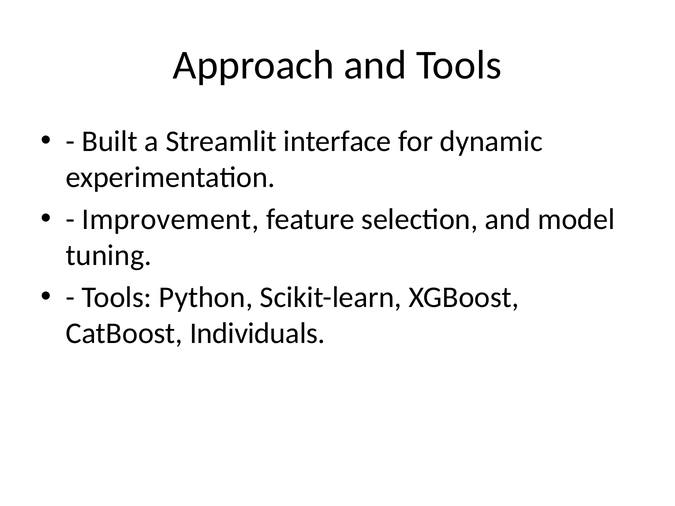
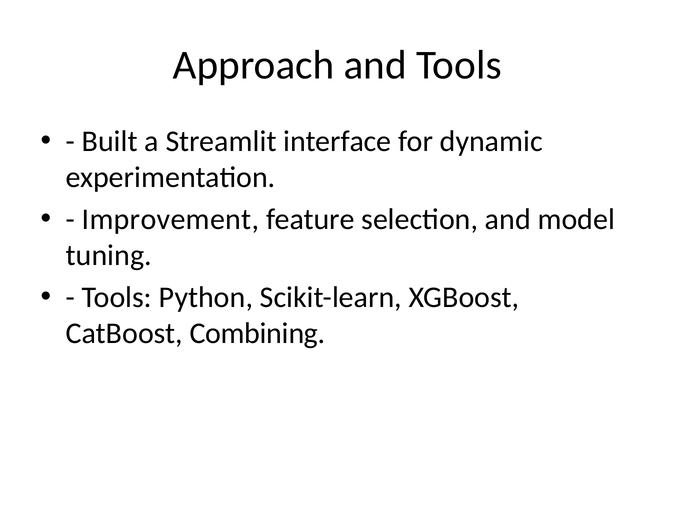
Individuals: Individuals -> Combining
